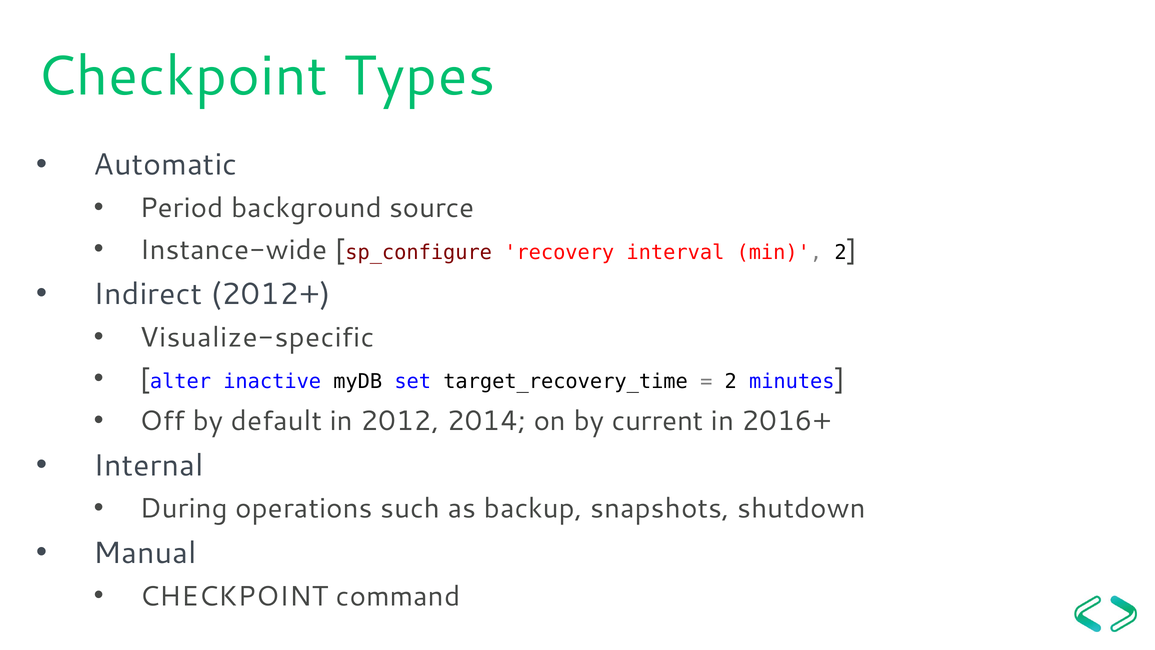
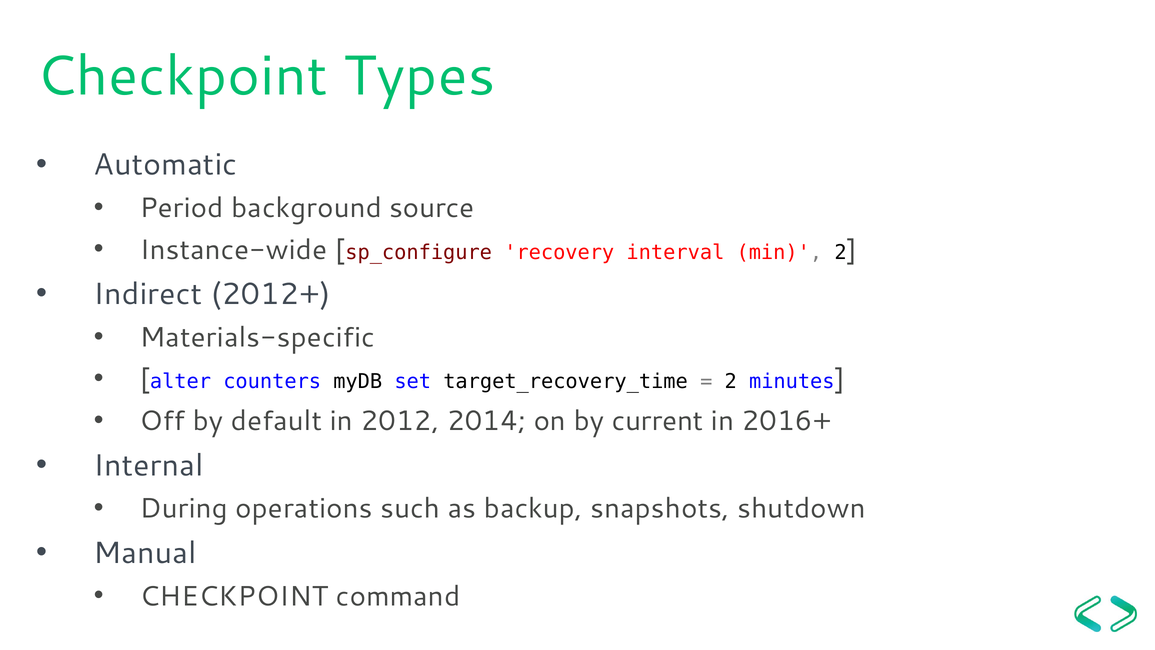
Visualize-specific: Visualize-specific -> Materials-specific
inactive: inactive -> counters
